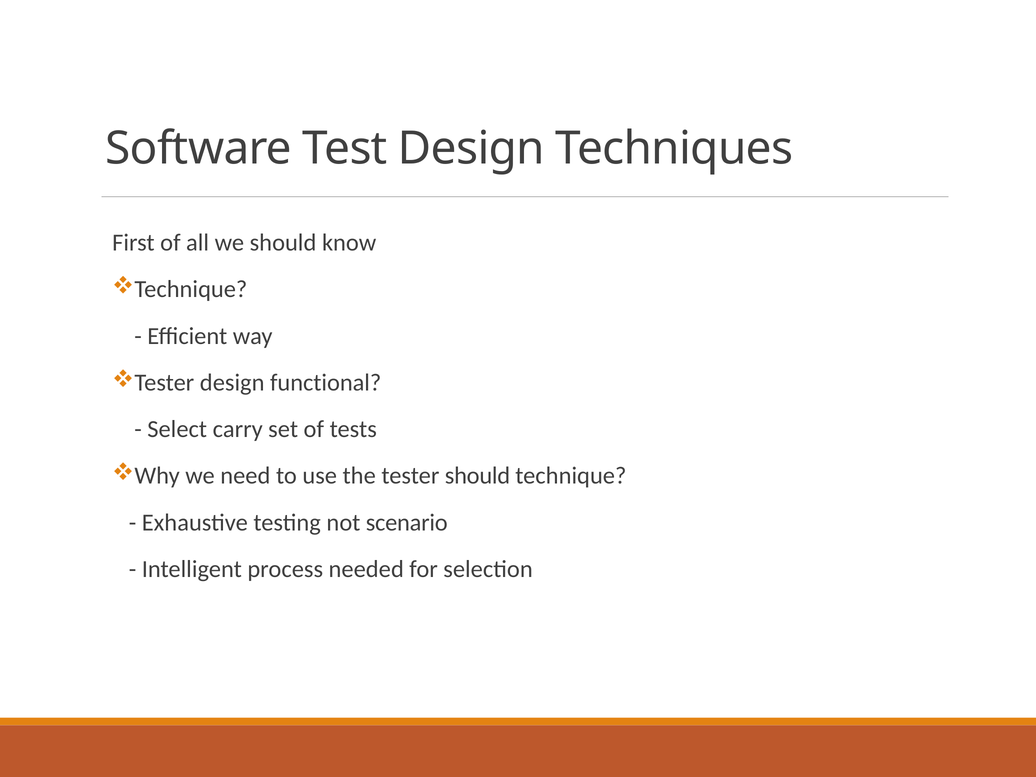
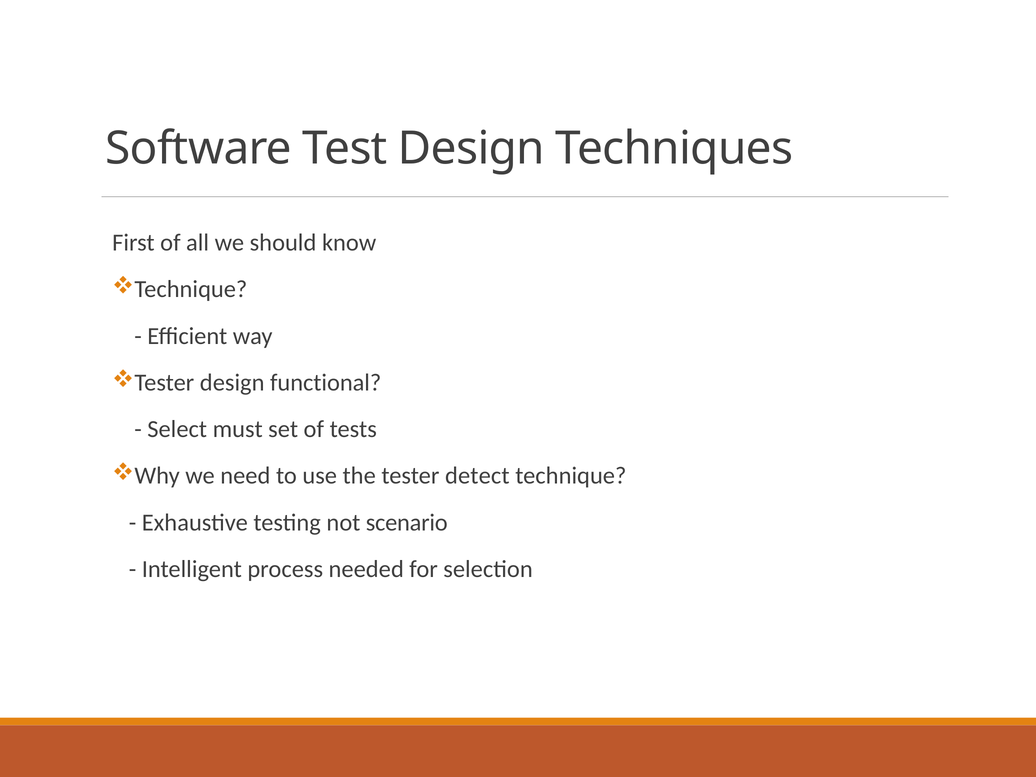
carry: carry -> must
tester should: should -> detect
